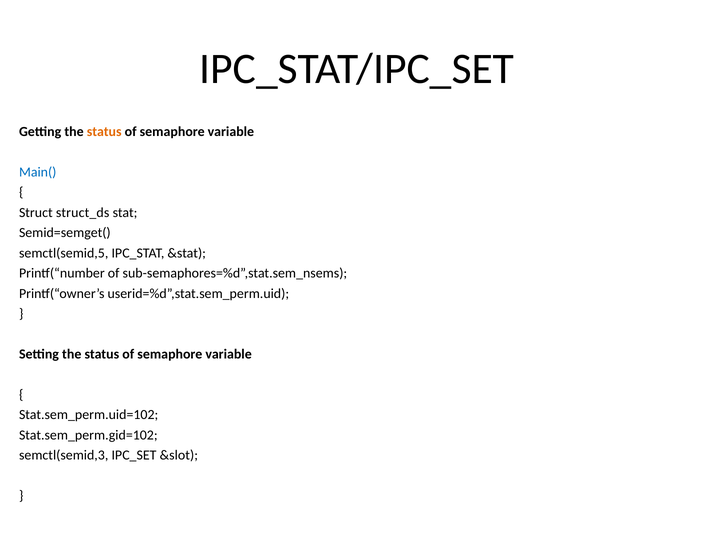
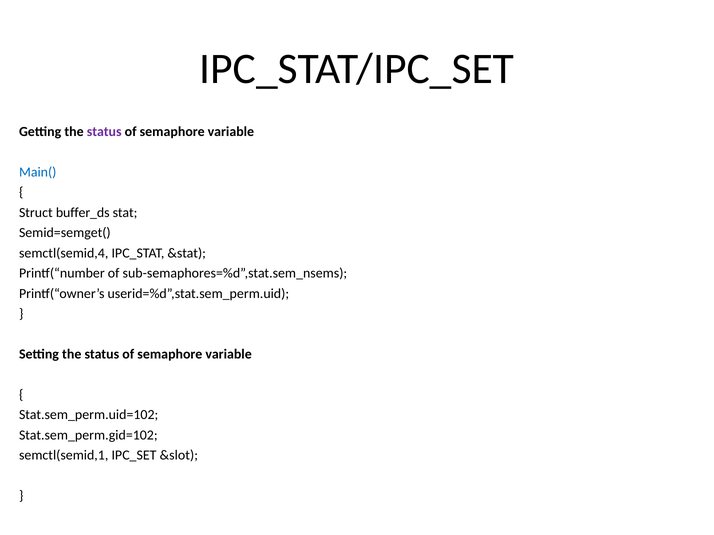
status at (104, 132) colour: orange -> purple
struct_ds: struct_ds -> buffer_ds
semctl(semid,5: semctl(semid,5 -> semctl(semid,4
semctl(semid,3: semctl(semid,3 -> semctl(semid,1
